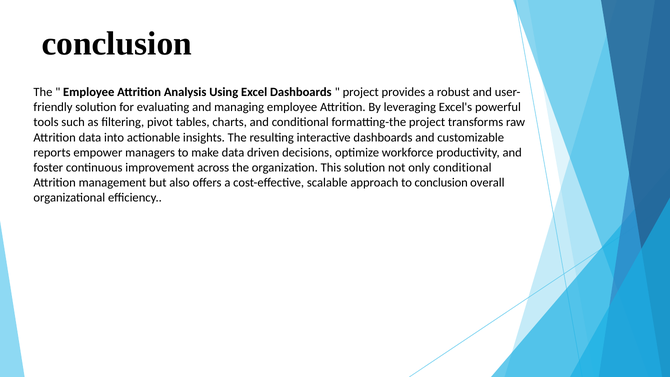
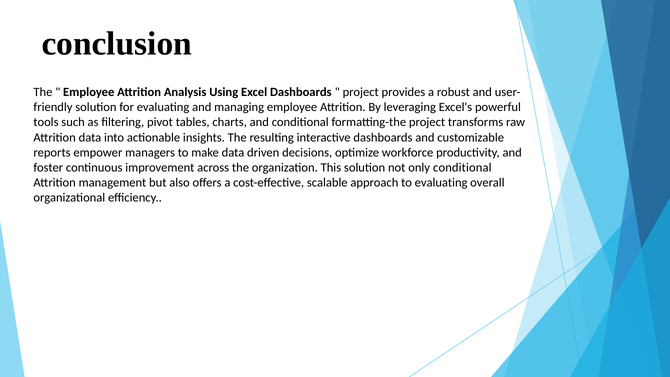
to conclusion: conclusion -> evaluating
